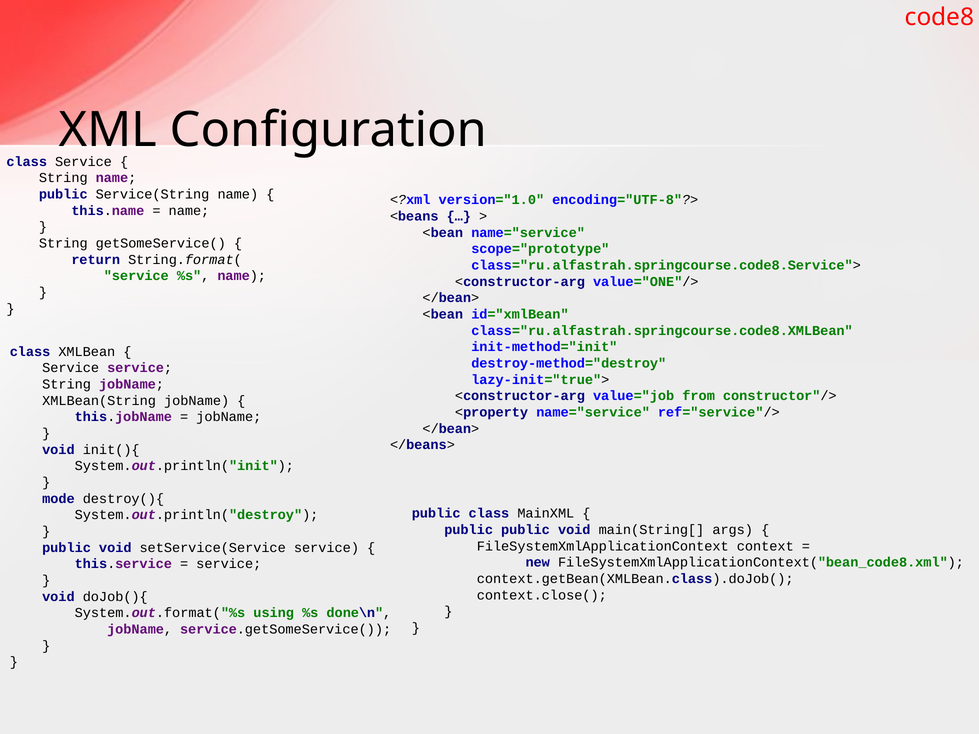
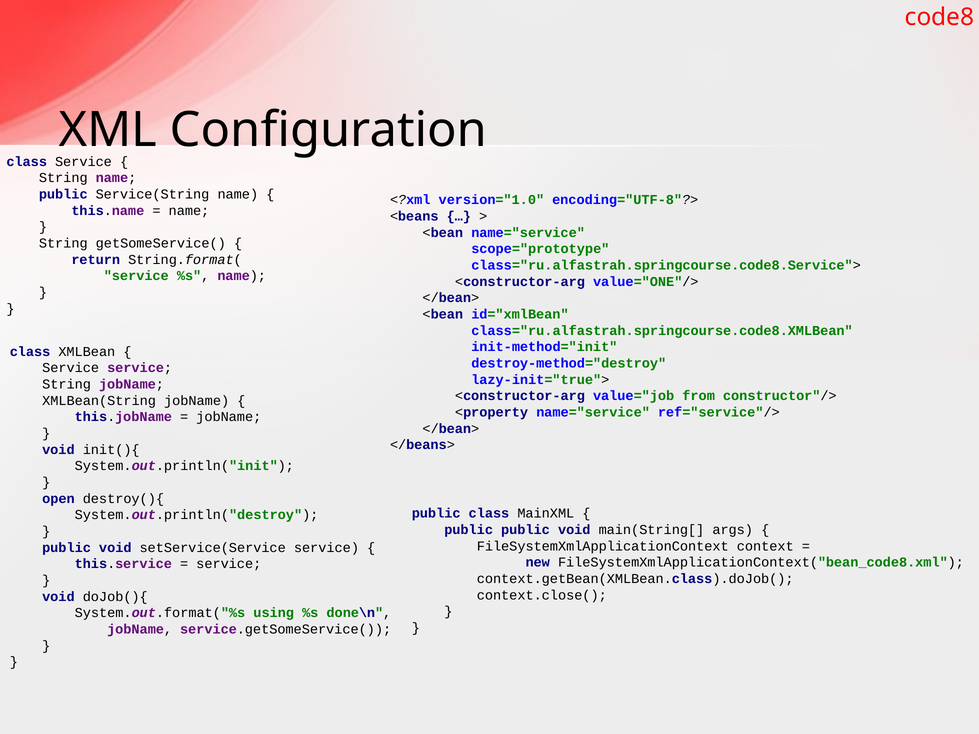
mode: mode -> open
